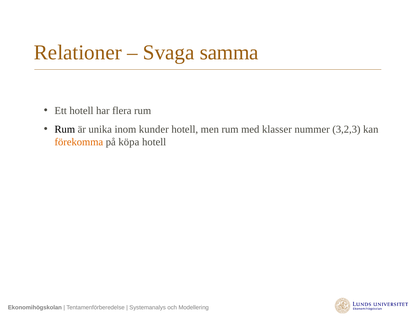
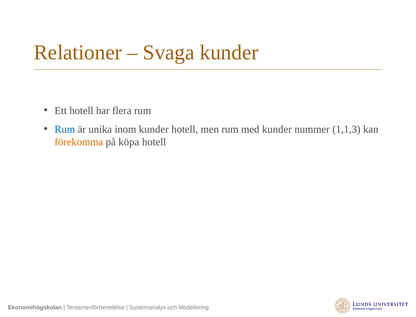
Svaga samma: samma -> kunder
Rum at (65, 129) colour: black -> blue
med klasser: klasser -> kunder
3,2,3: 3,2,3 -> 1,1,3
